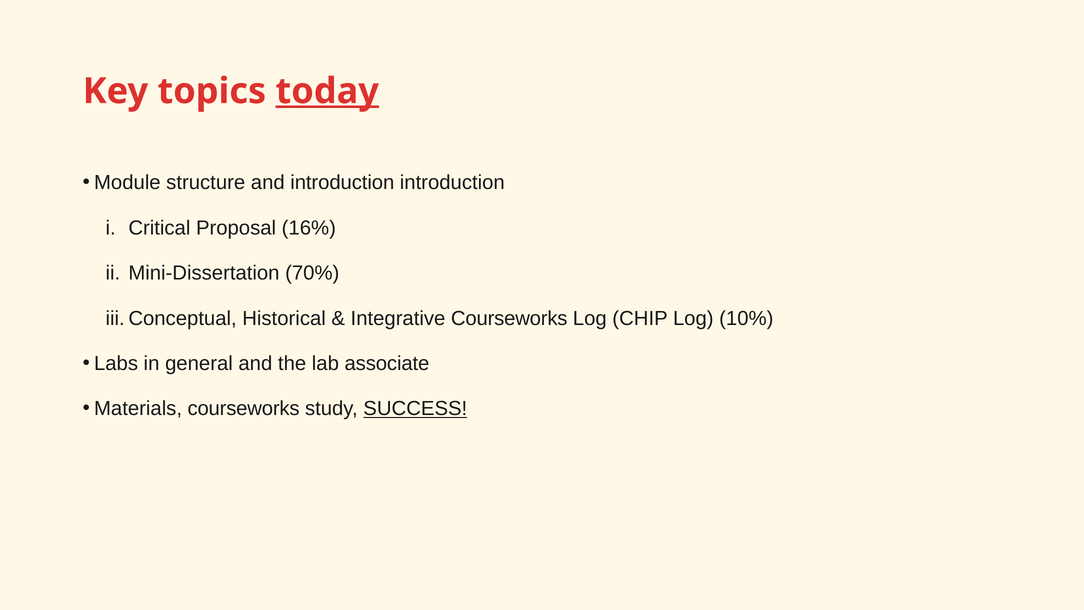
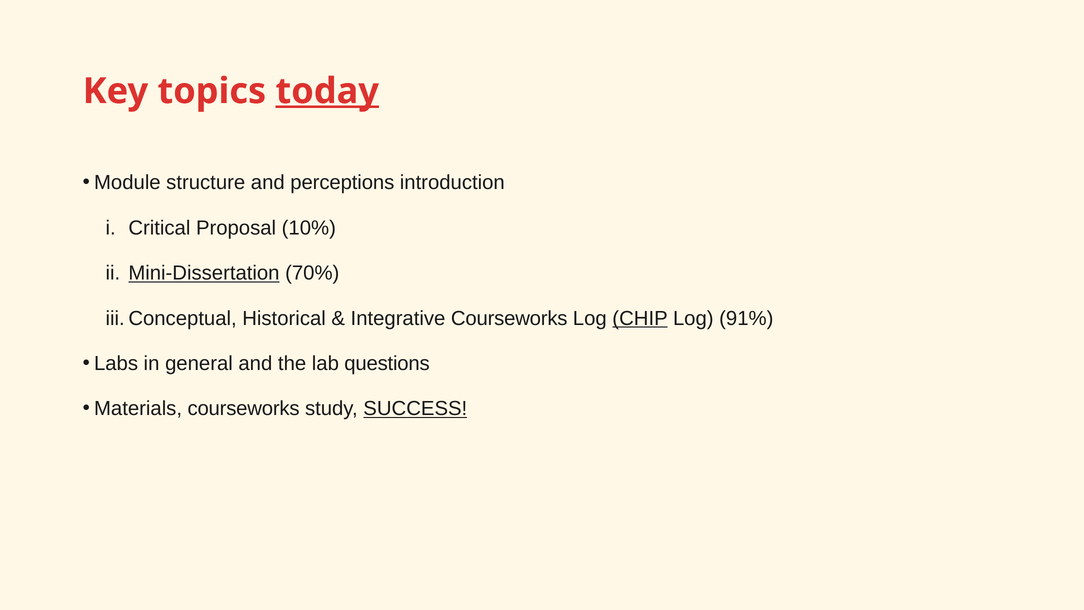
and introduction: introduction -> perceptions
16%: 16% -> 10%
Mini-Dissertation underline: none -> present
CHIP underline: none -> present
10%: 10% -> 91%
associate: associate -> questions
